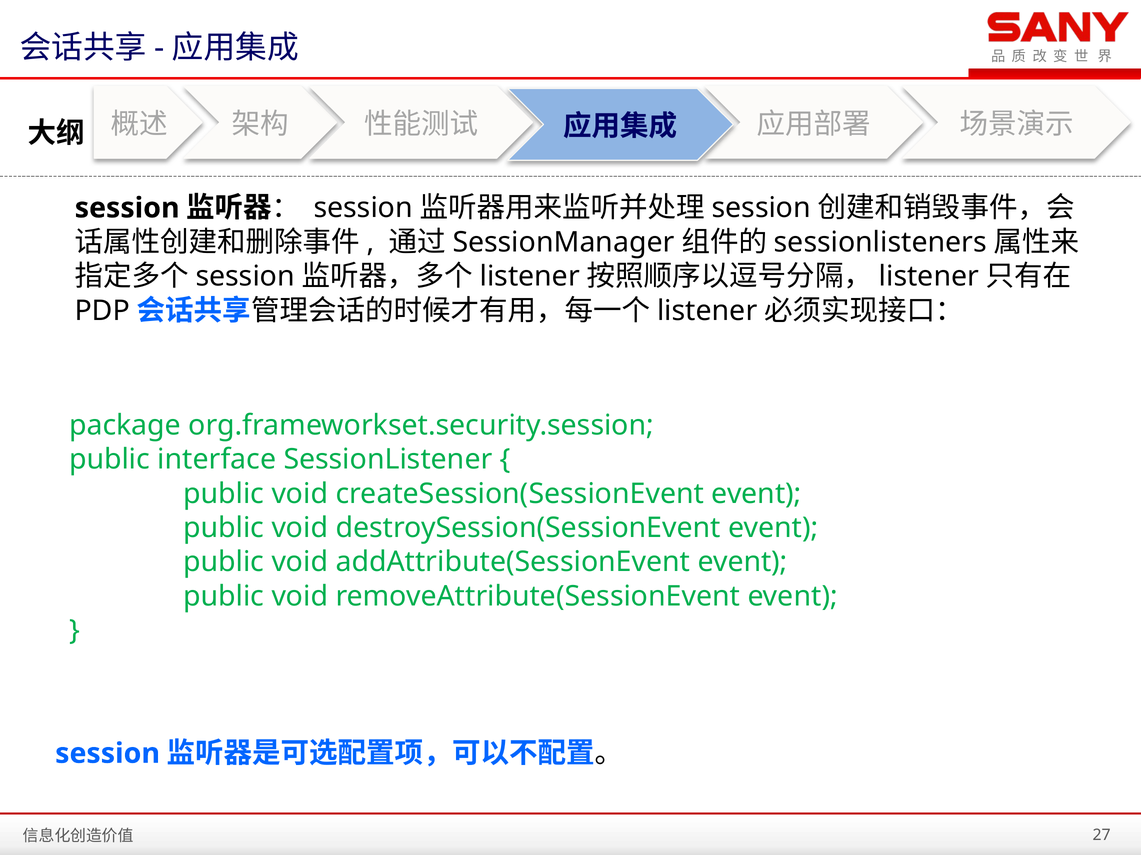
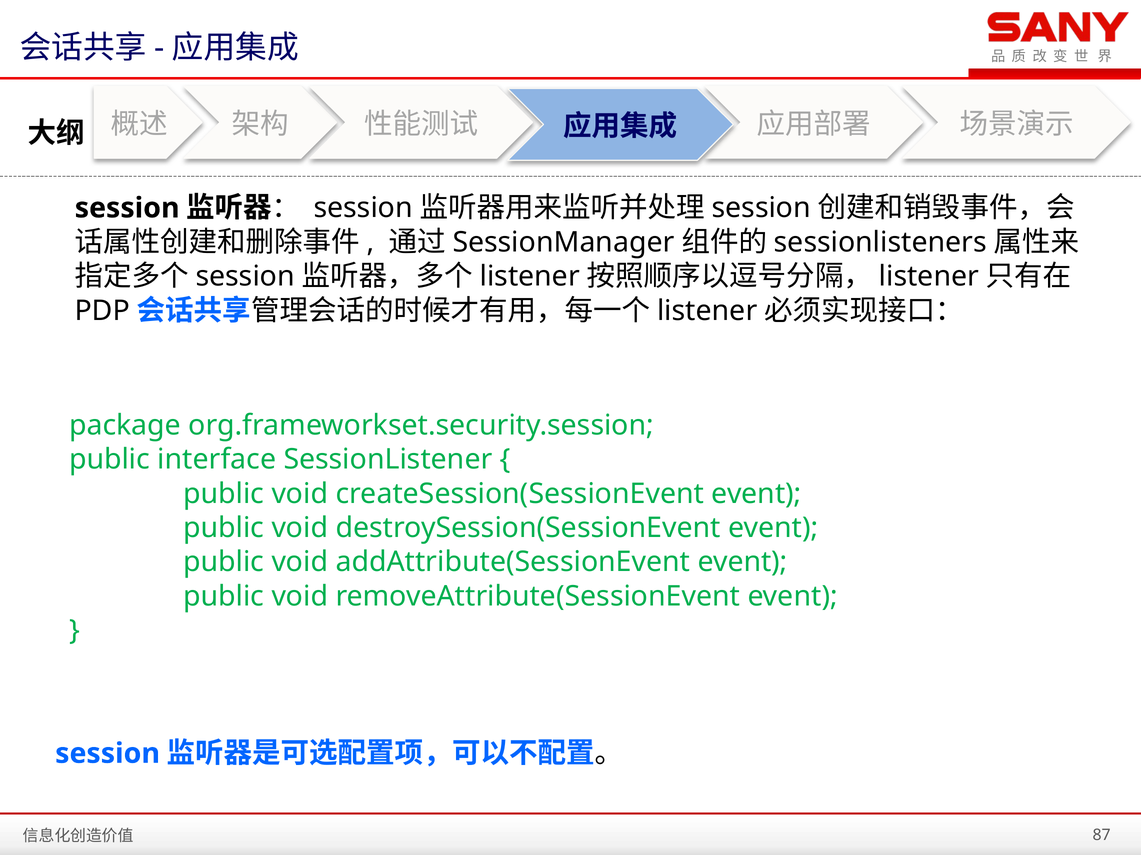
27: 27 -> 87
